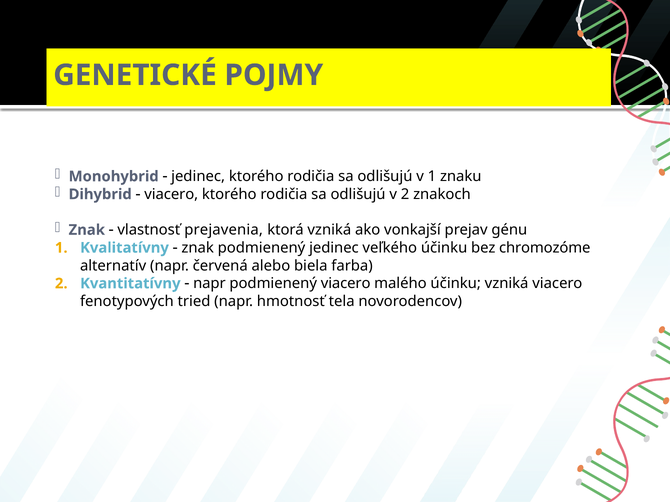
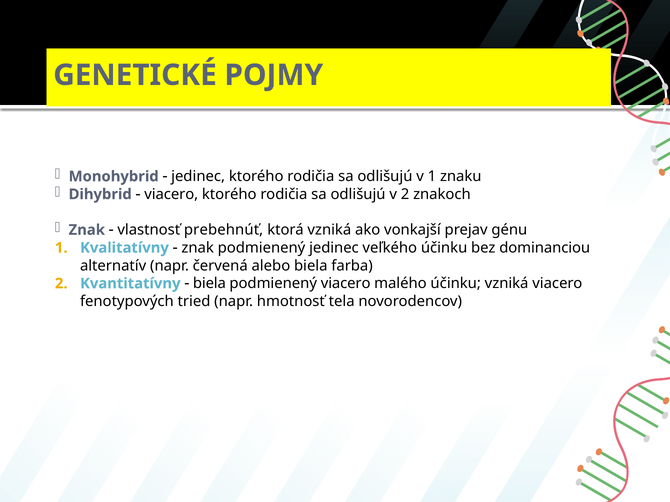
prejavenia: prejavenia -> prebehnúť
chromozóme: chromozóme -> dominanciou
napr at (209, 284): napr -> biela
